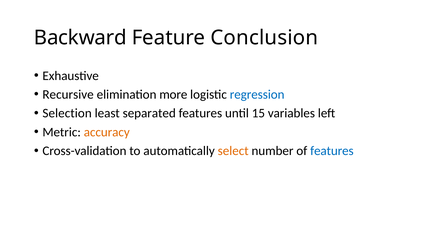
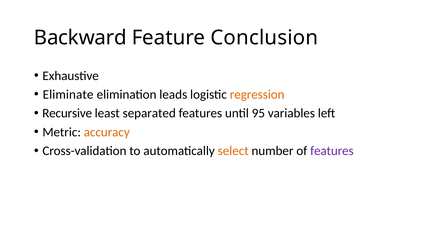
Recursive: Recursive -> Eliminate
more: more -> leads
regression colour: blue -> orange
Selection: Selection -> Recursive
15: 15 -> 95
features at (332, 151) colour: blue -> purple
